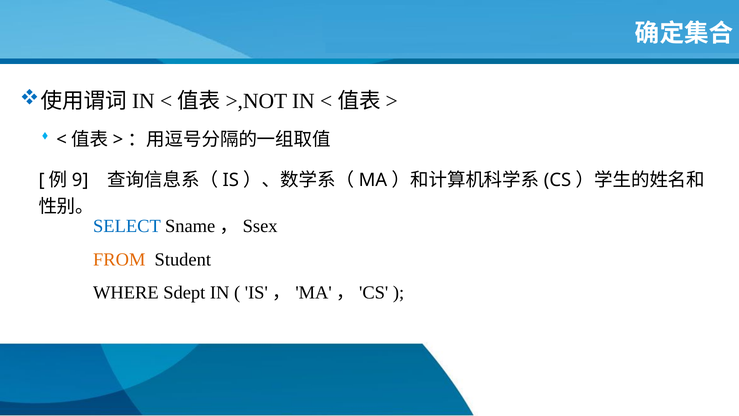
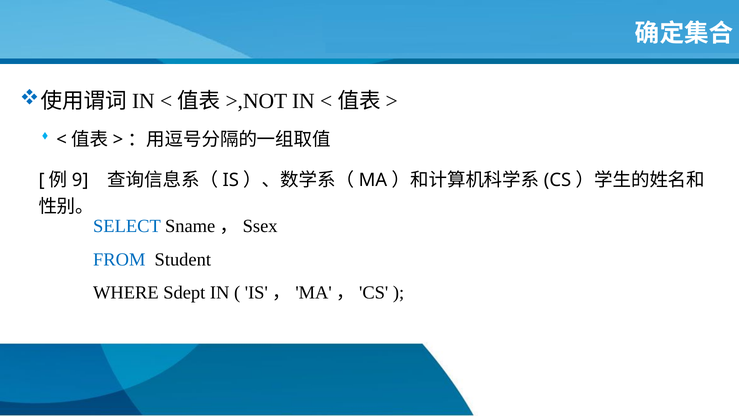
FROM colour: orange -> blue
